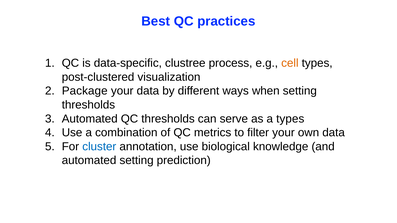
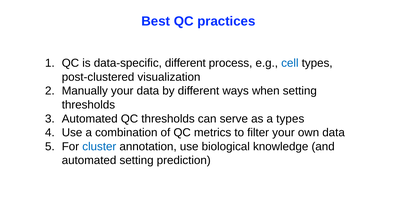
data-specific clustree: clustree -> different
cell colour: orange -> blue
Package: Package -> Manually
